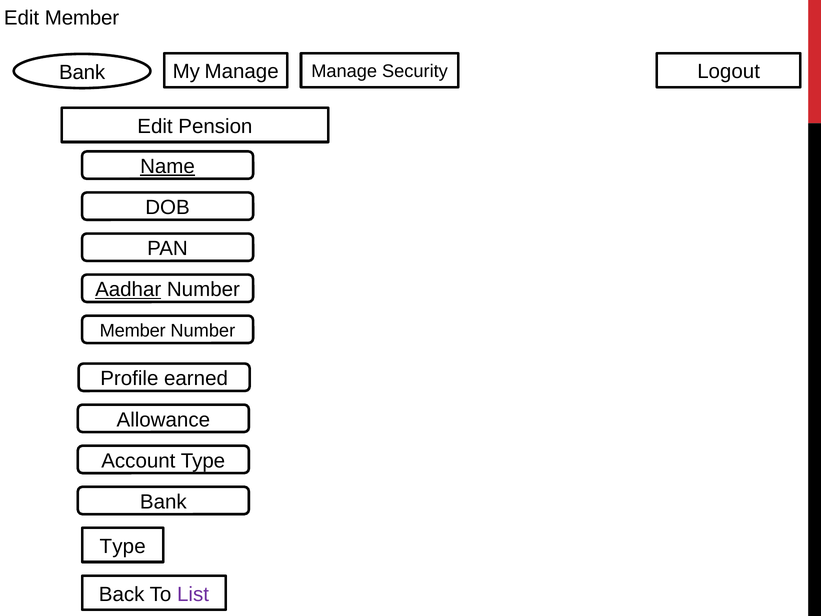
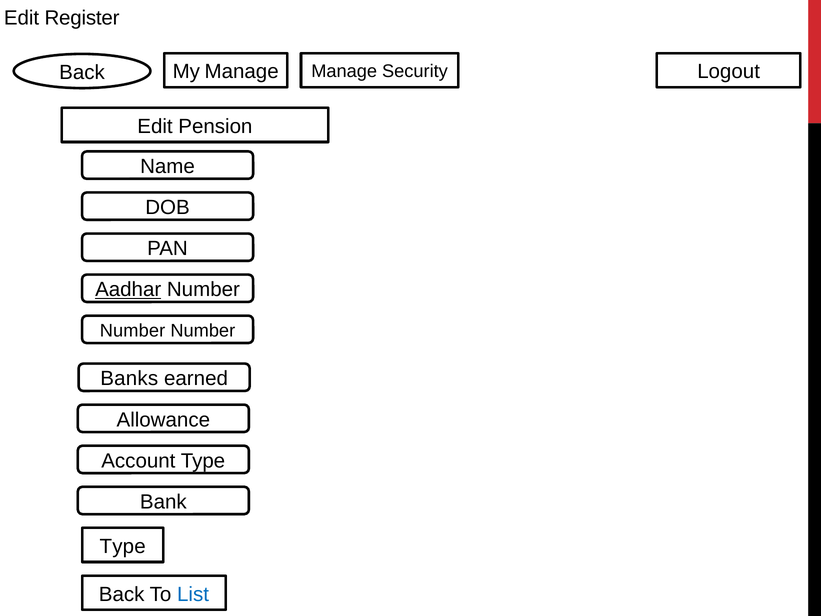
Edit Member: Member -> Register
Bank at (82, 72): Bank -> Back
Name underline: present -> none
Member at (133, 330): Member -> Number
Profile: Profile -> Banks
List colour: purple -> blue
